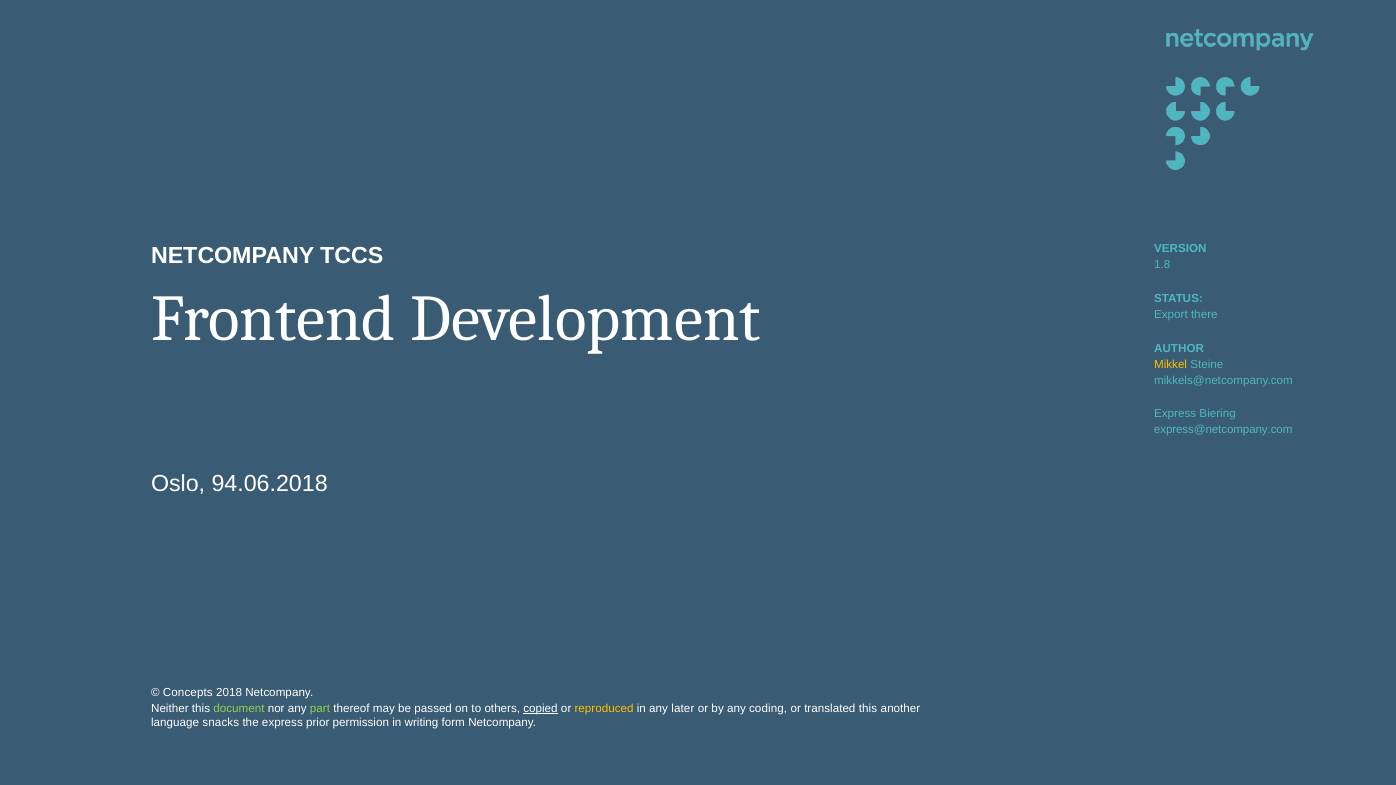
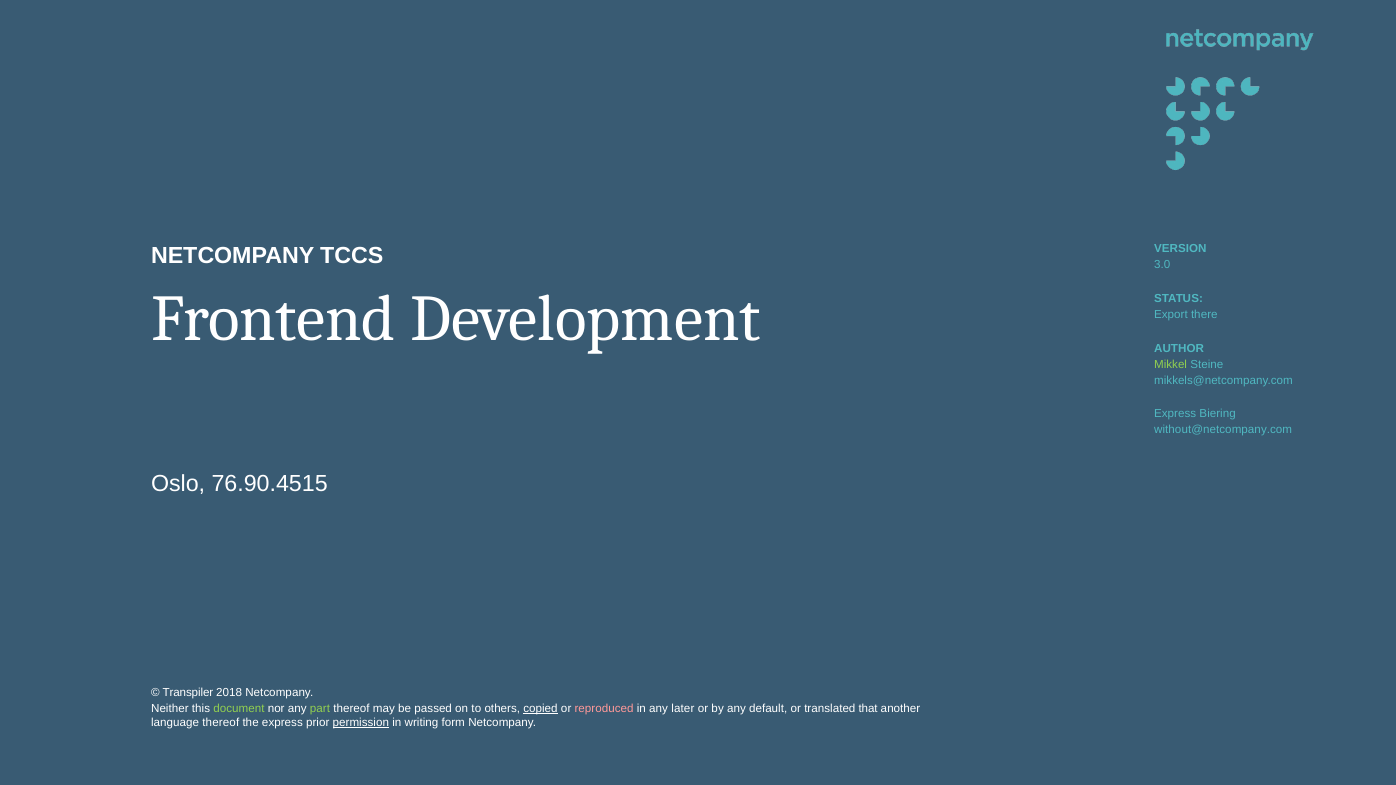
1.8: 1.8 -> 3.0
Mikkel colour: yellow -> light green
express@netcompany.com: express@netcompany.com -> without@netcompany.com
94.06.2018: 94.06.2018 -> 76.90.4515
Concepts: Concepts -> Transpiler
reproduced colour: yellow -> pink
coding: coding -> default
translated this: this -> that
language snacks: snacks -> thereof
permission underline: none -> present
